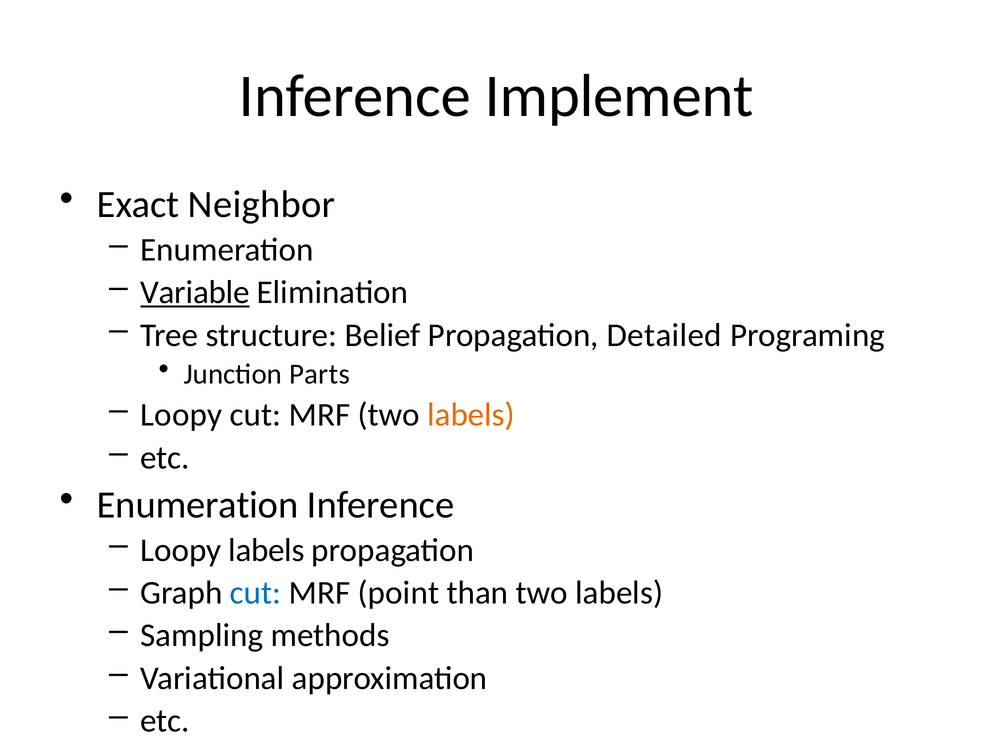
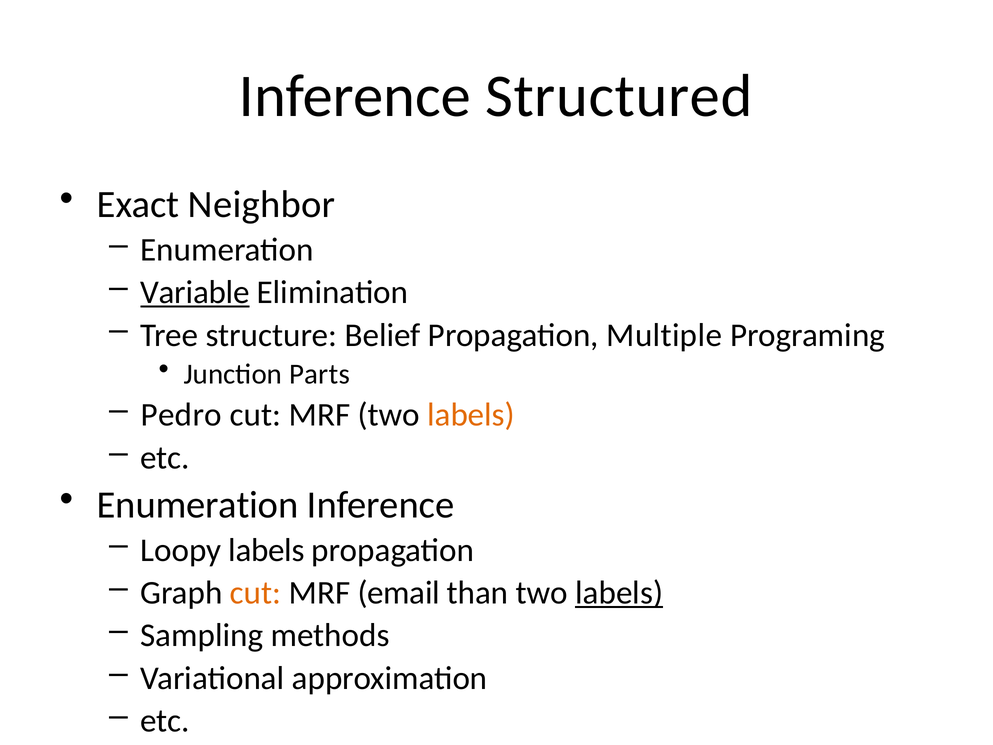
Implement: Implement -> Structured
Detailed: Detailed -> Multiple
Loopy at (181, 415): Loopy -> Pedro
cut at (256, 593) colour: blue -> orange
point: point -> email
labels at (619, 593) underline: none -> present
